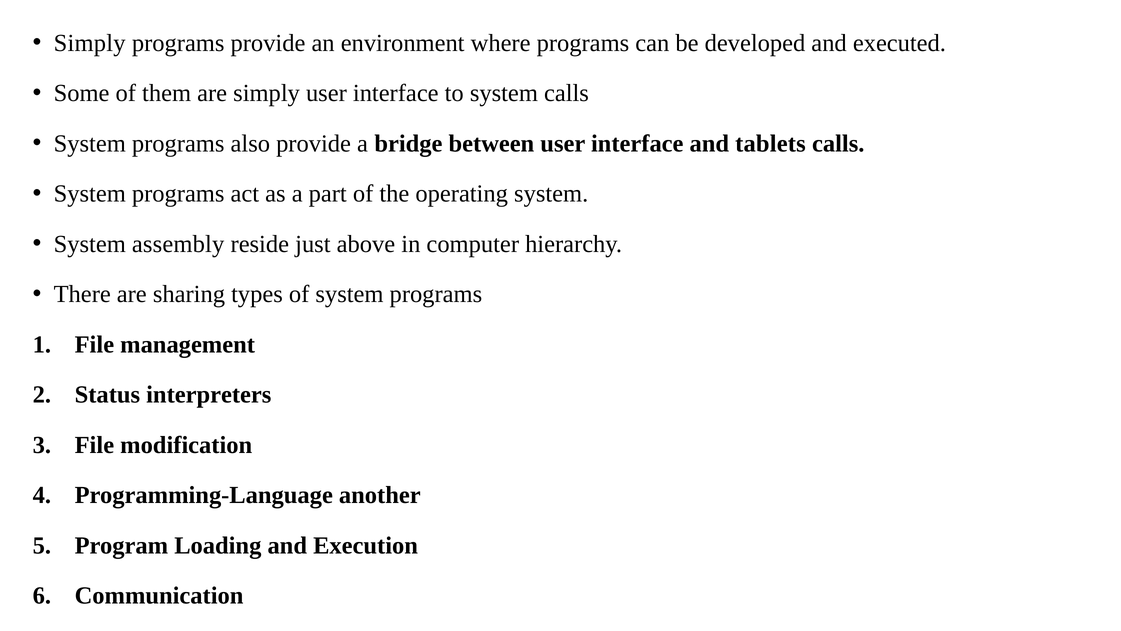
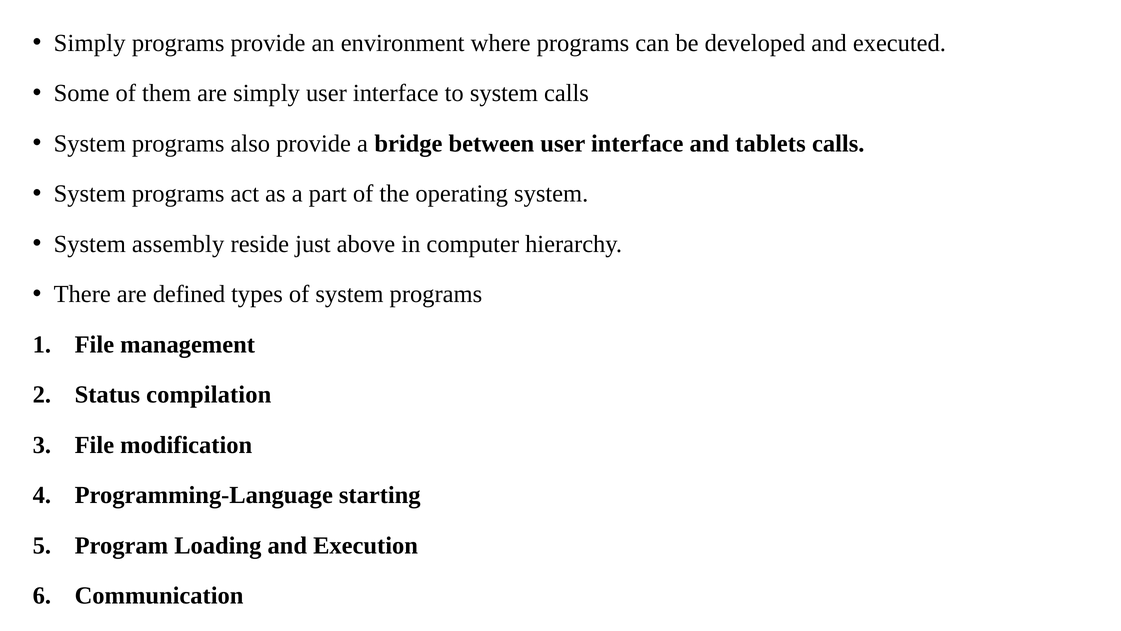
sharing: sharing -> defined
interpreters: interpreters -> compilation
another: another -> starting
